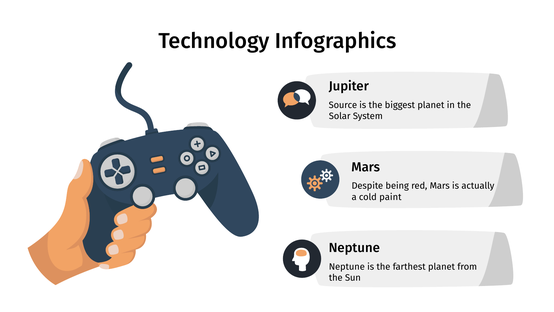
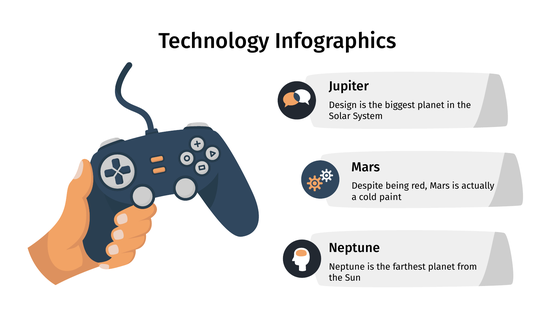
Source: Source -> Design
